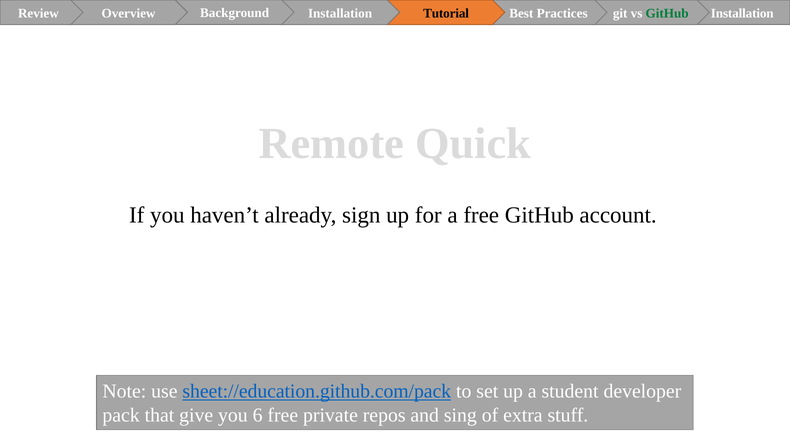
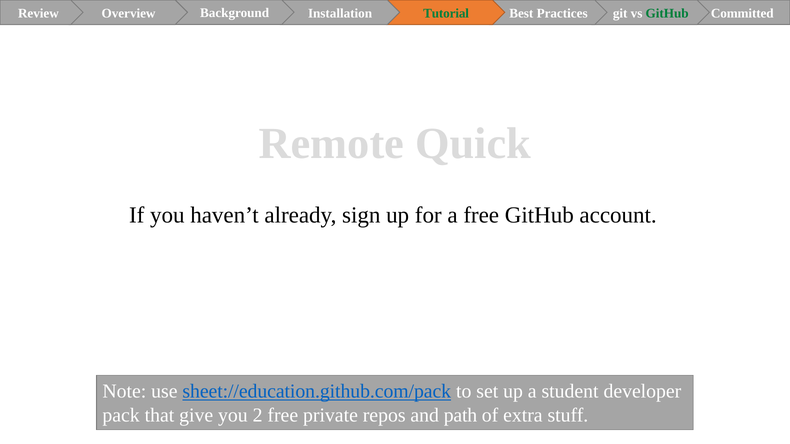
Tutorial colour: black -> green
Installation at (742, 13): Installation -> Committed
6: 6 -> 2
sing: sing -> path
